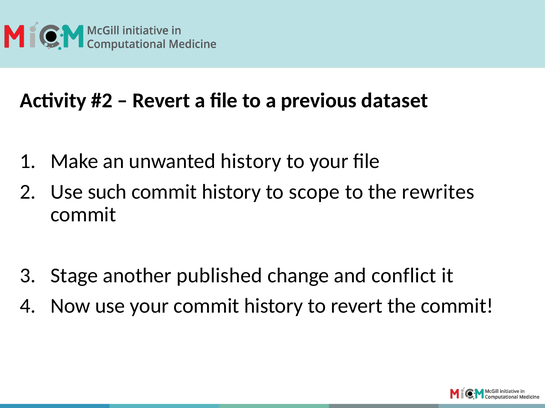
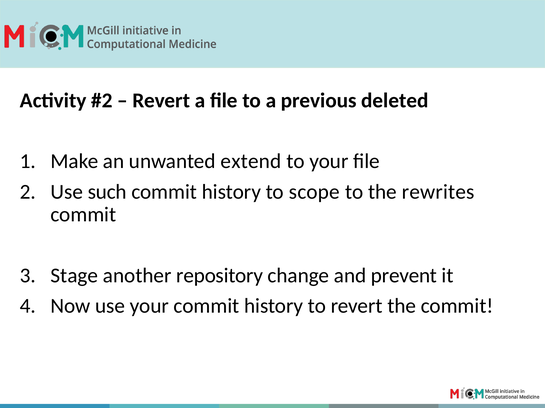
dataset: dataset -> deleted
unwanted history: history -> extend
published: published -> repository
conflict: conflict -> prevent
